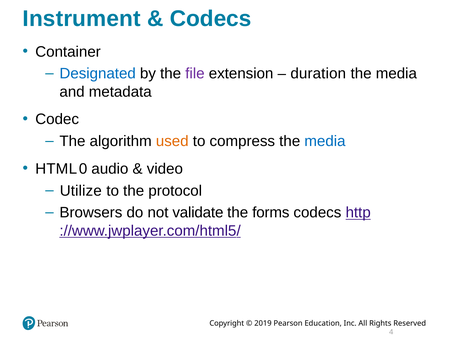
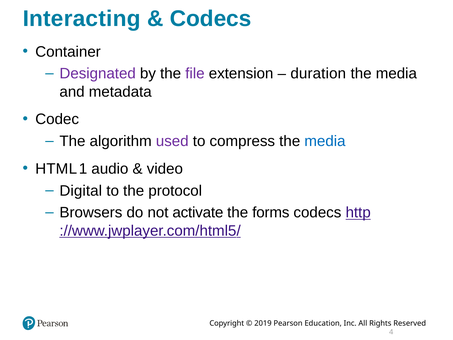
Instrument: Instrument -> Interacting
Designated colour: blue -> purple
used colour: orange -> purple
0: 0 -> 1
Utilize: Utilize -> Digital
validate: validate -> activate
